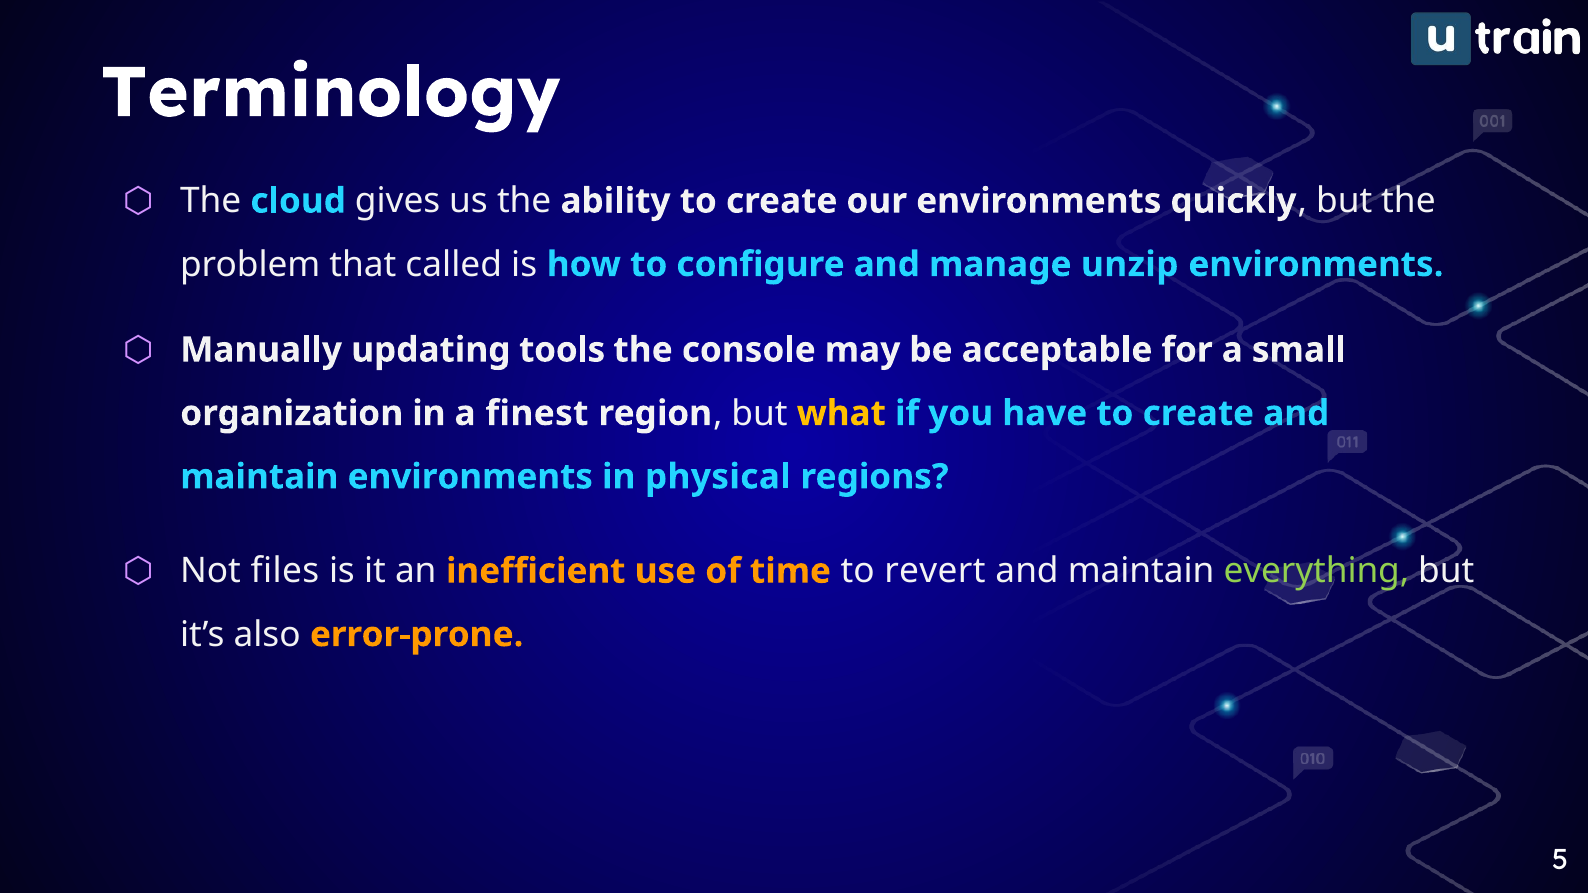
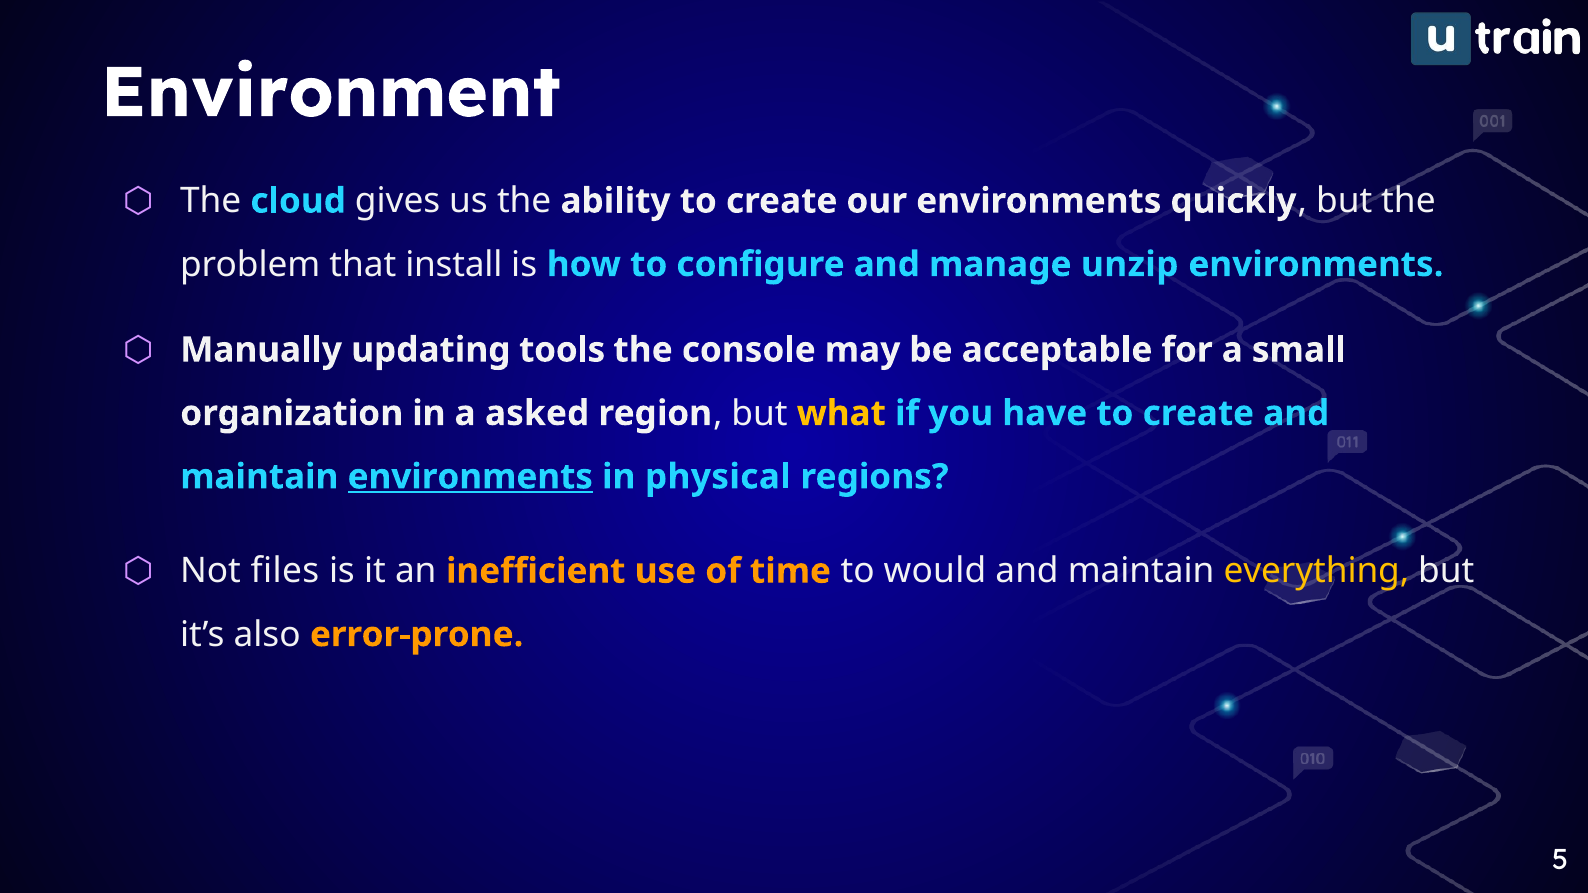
Terminology: Terminology -> Environment
called: called -> install
finest: finest -> asked
environments at (470, 477) underline: none -> present
revert: revert -> would
everything colour: light green -> yellow
